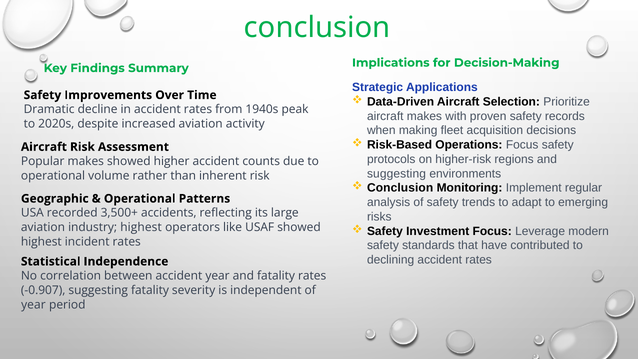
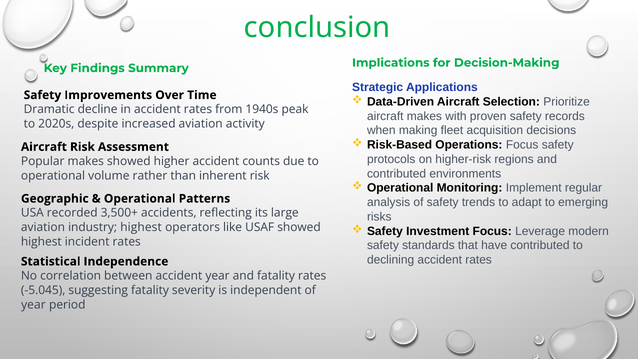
suggesting at (396, 174): suggesting -> contributed
Conclusion at (400, 188): Conclusion -> Operational
-0.907: -0.907 -> -5.045
